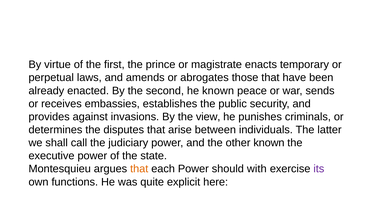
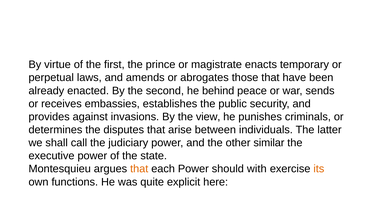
he known: known -> behind
other known: known -> similar
its colour: purple -> orange
